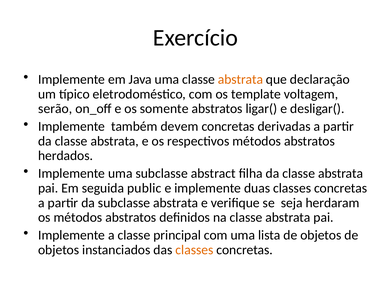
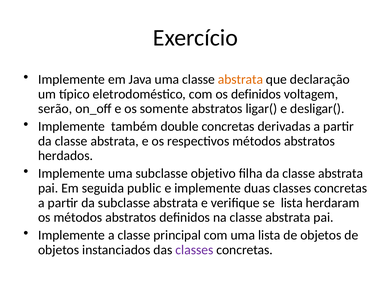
os template: template -> definidos
devem: devem -> double
abstract: abstract -> objetivo
se seja: seja -> lista
classes at (194, 250) colour: orange -> purple
